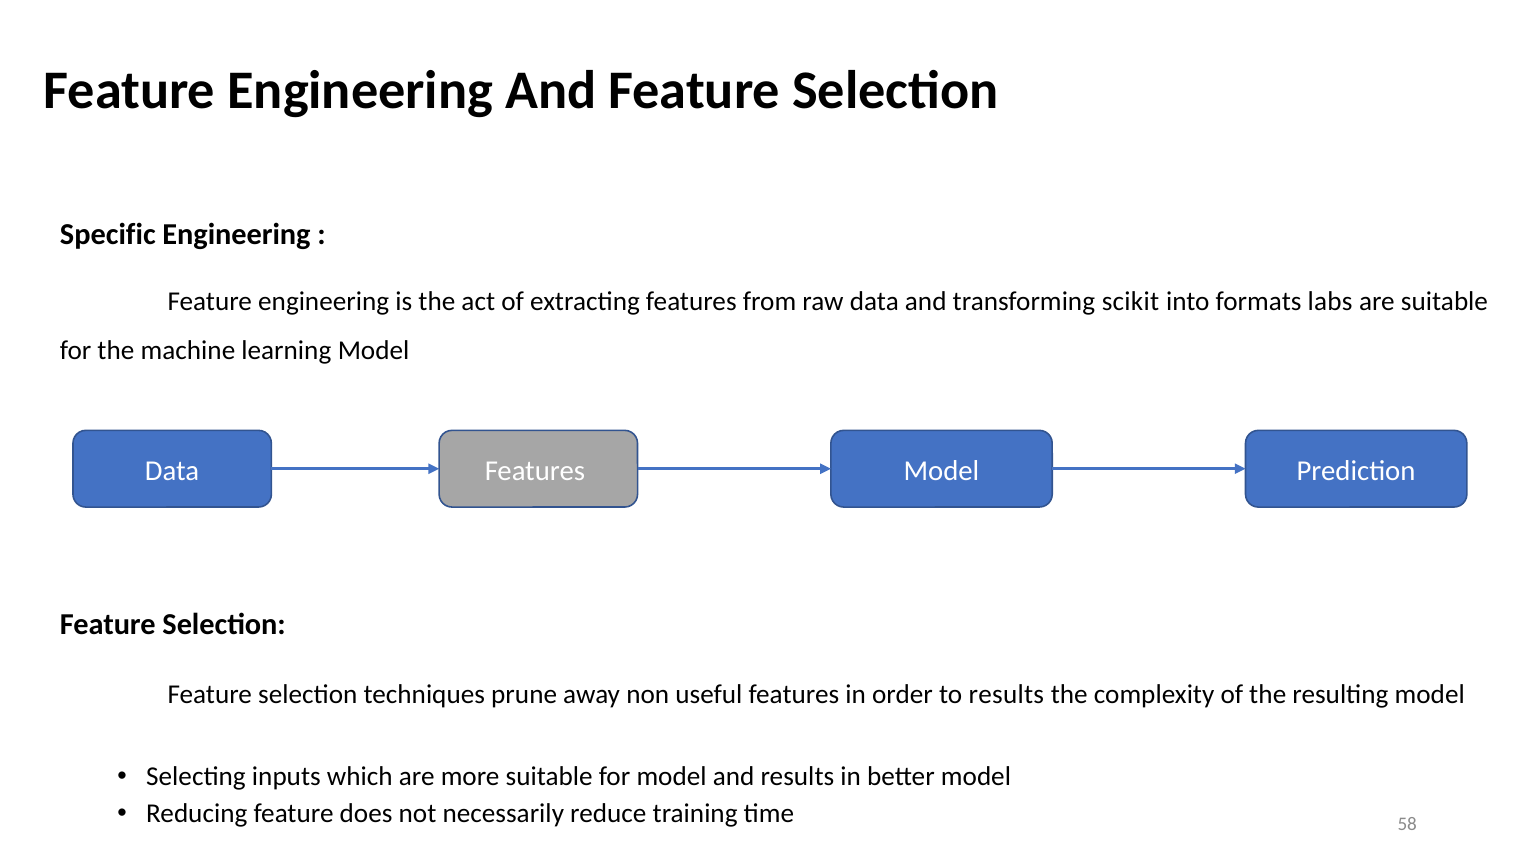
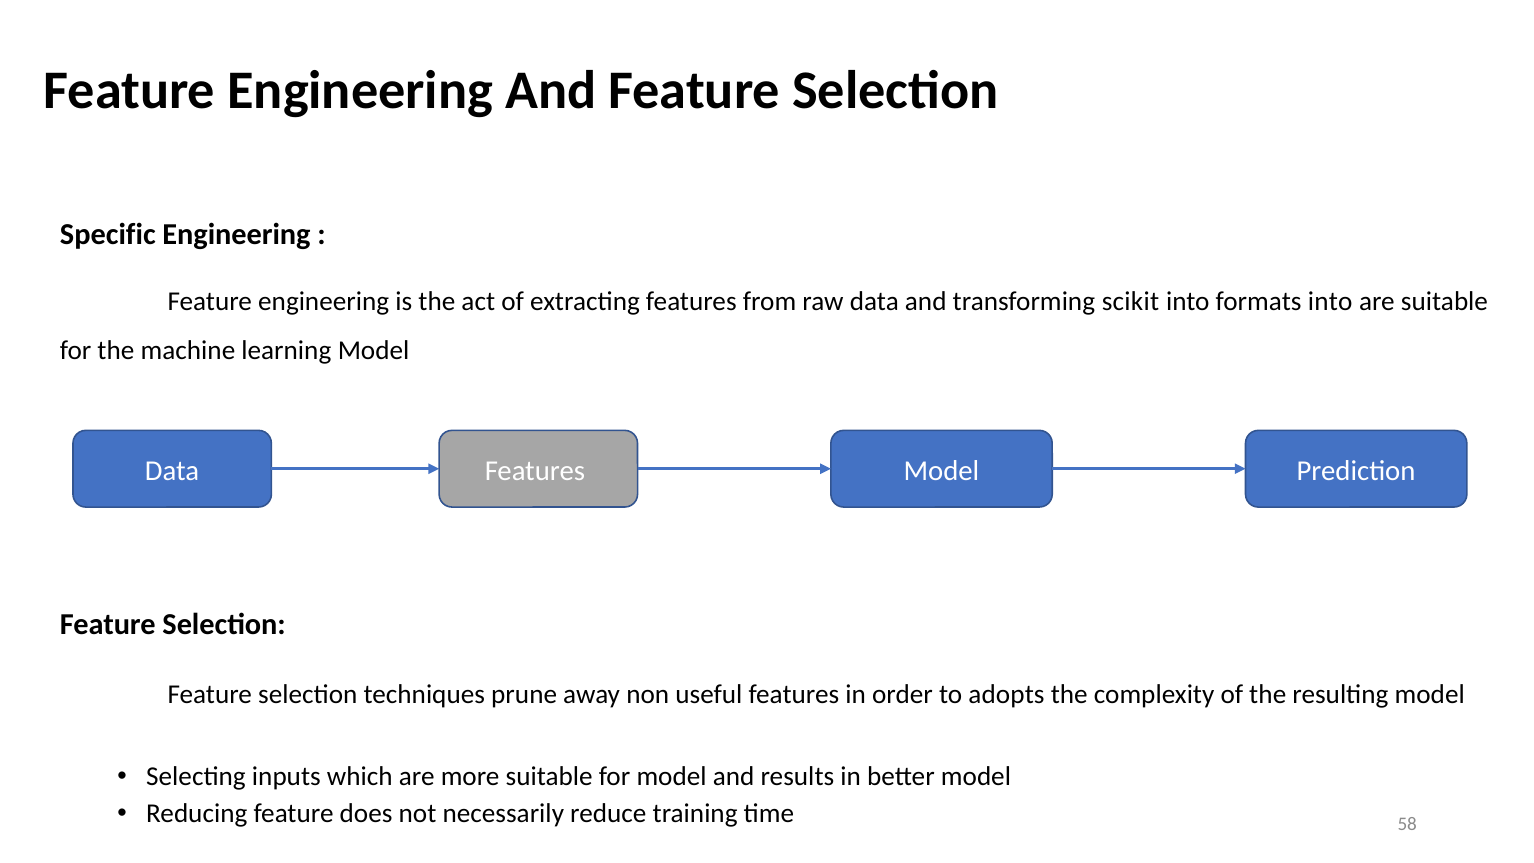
formats labs: labs -> into
to results: results -> adopts
